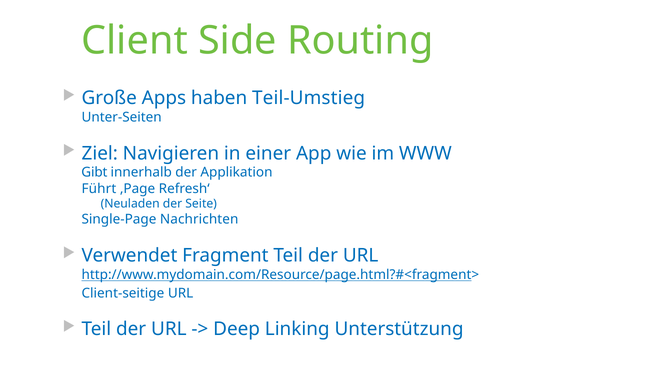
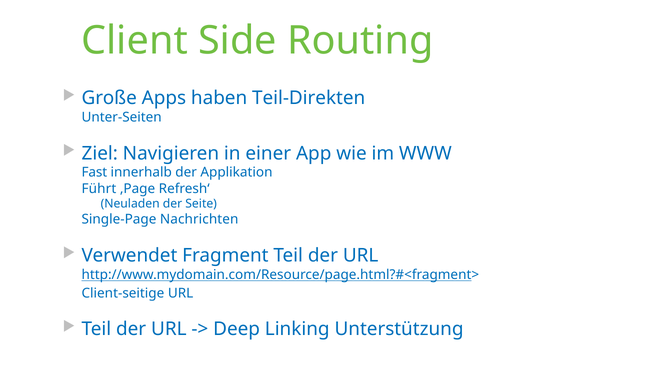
Teil-Umstieg: Teil-Umstieg -> Teil-Direkten
Gibt: Gibt -> Fast
